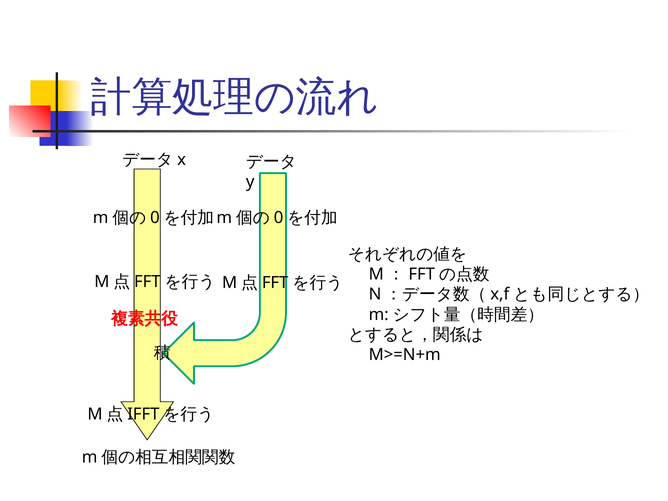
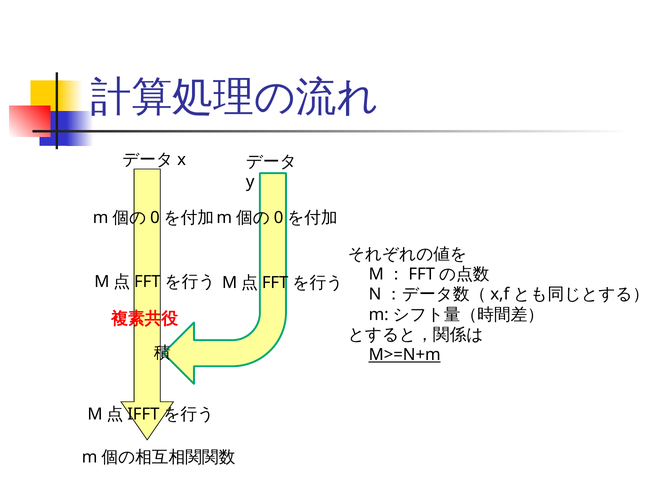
M>=N+m underline: none -> present
